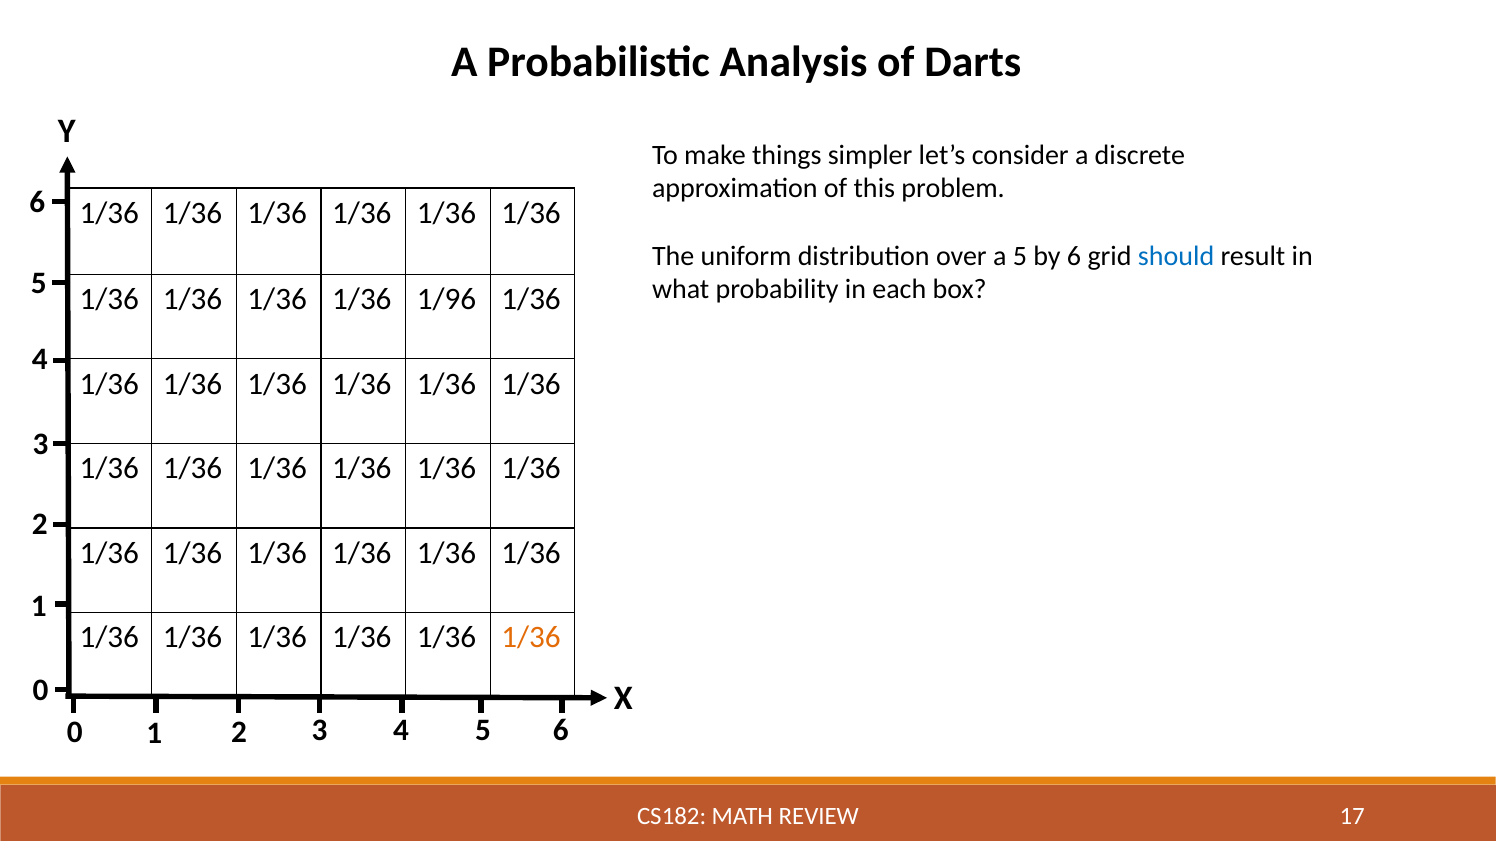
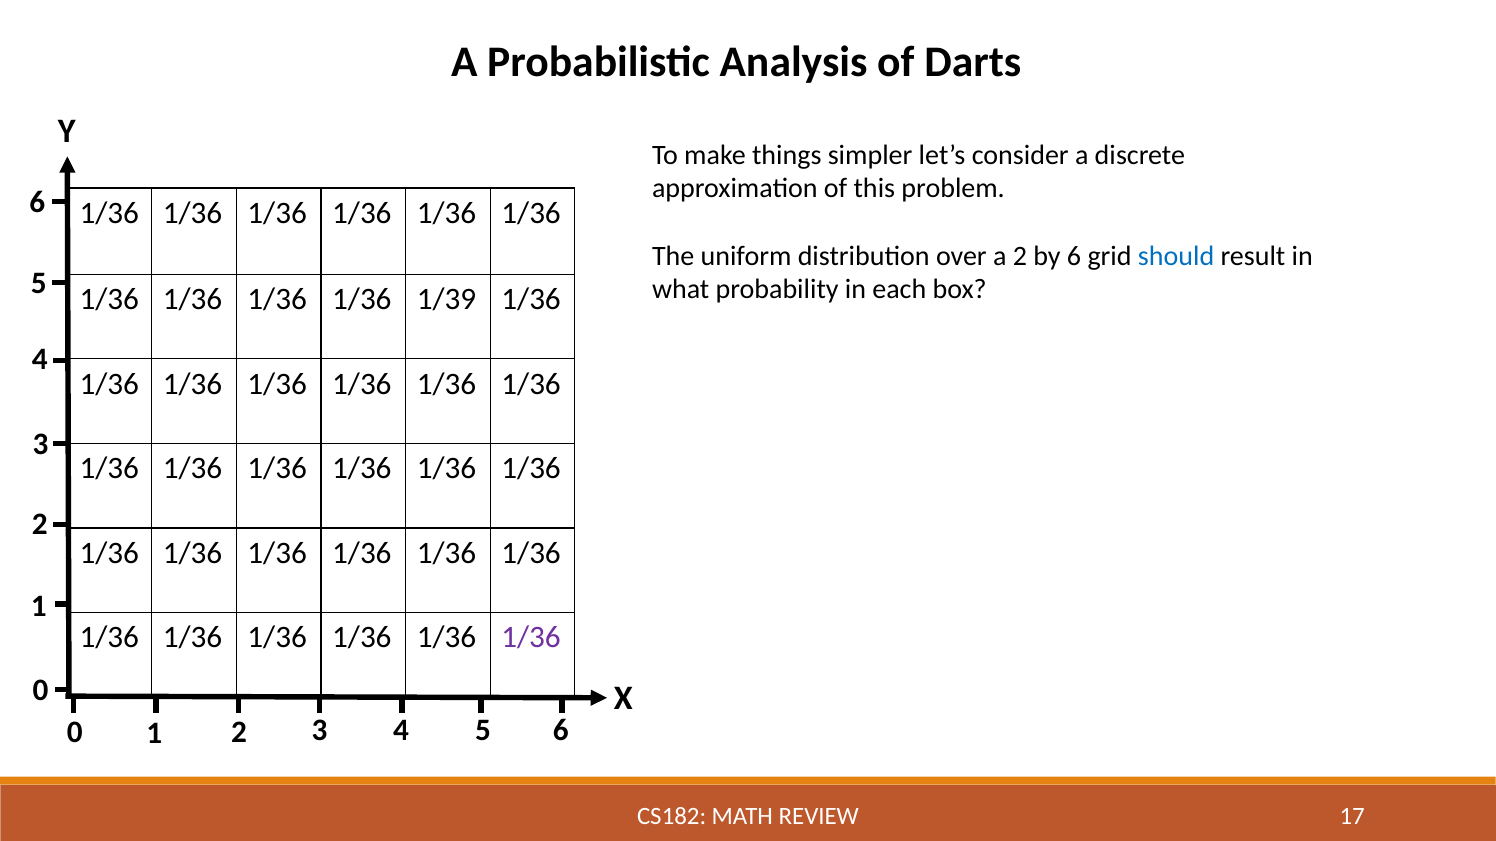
a 5: 5 -> 2
1/96: 1/96 -> 1/39
1/36 at (531, 638) colour: orange -> purple
